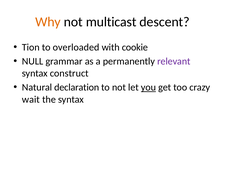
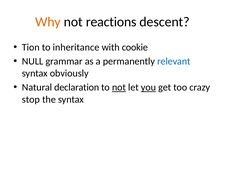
multicast: multicast -> reactions
overloaded: overloaded -> inheritance
relevant colour: purple -> blue
construct: construct -> obviously
not at (119, 87) underline: none -> present
wait: wait -> stop
